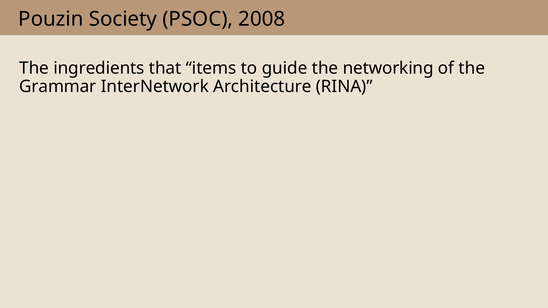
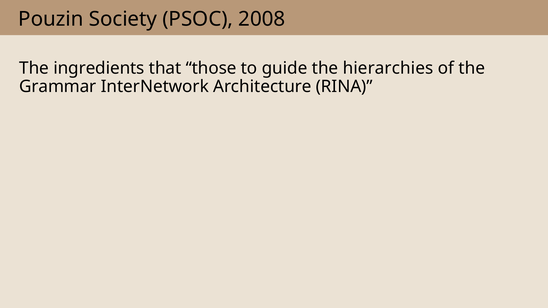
items: items -> those
networking: networking -> hierarchies
